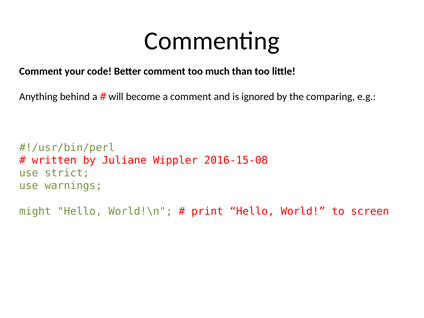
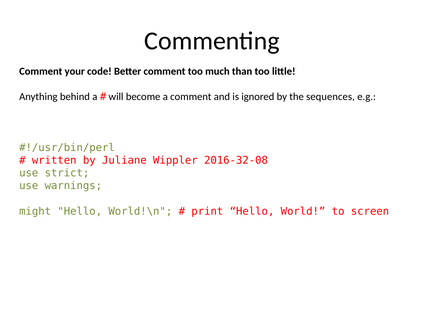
comparing: comparing -> sequences
2016-15-08: 2016-15-08 -> 2016-32-08
